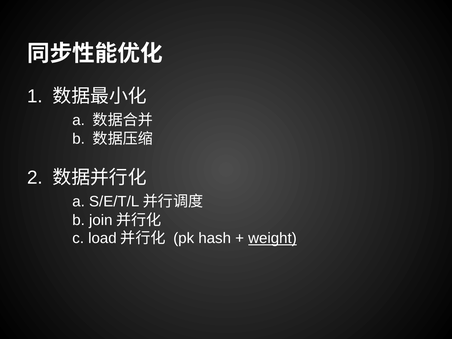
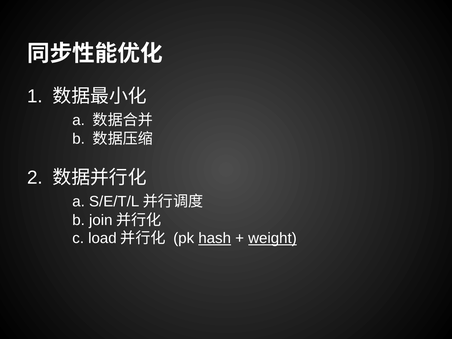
hash underline: none -> present
